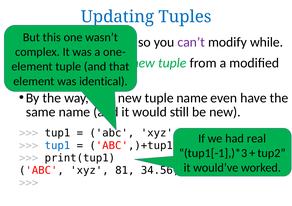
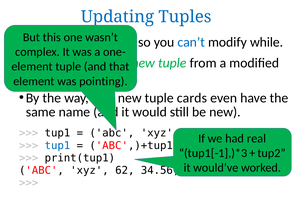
can’t colour: purple -> blue
identical: identical -> pointing
tuple name: name -> cards
81: 81 -> 62
